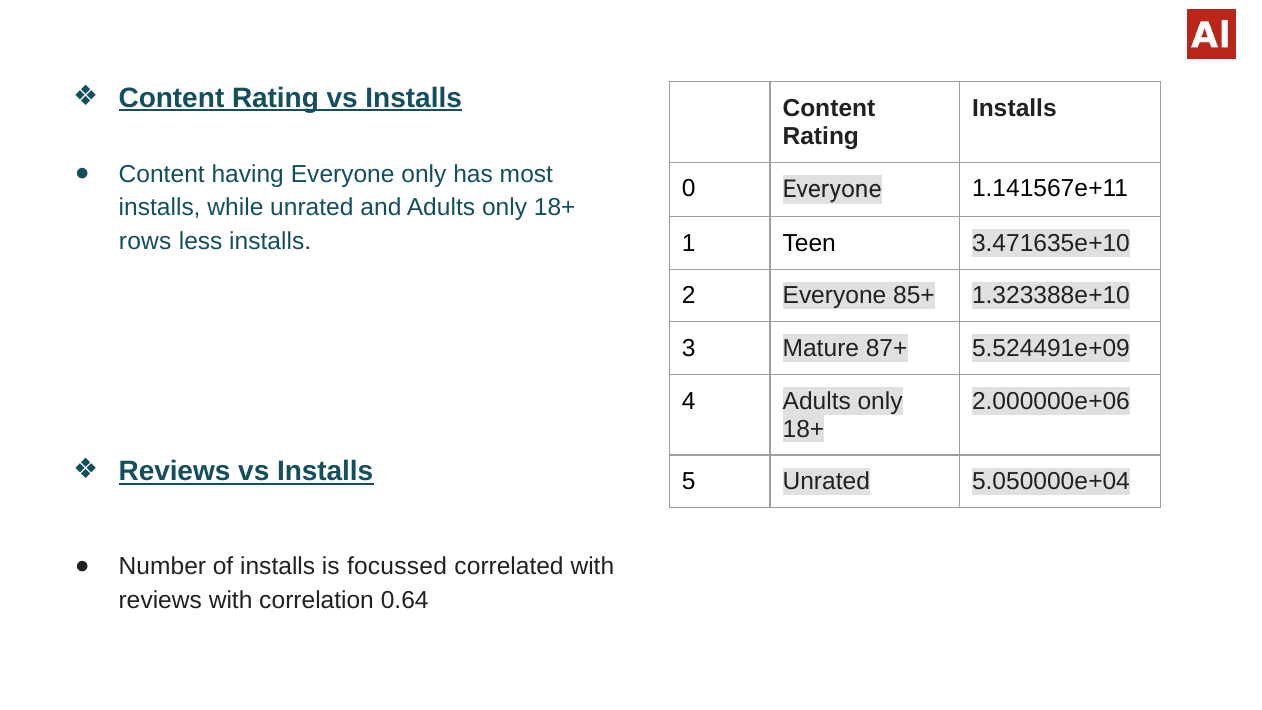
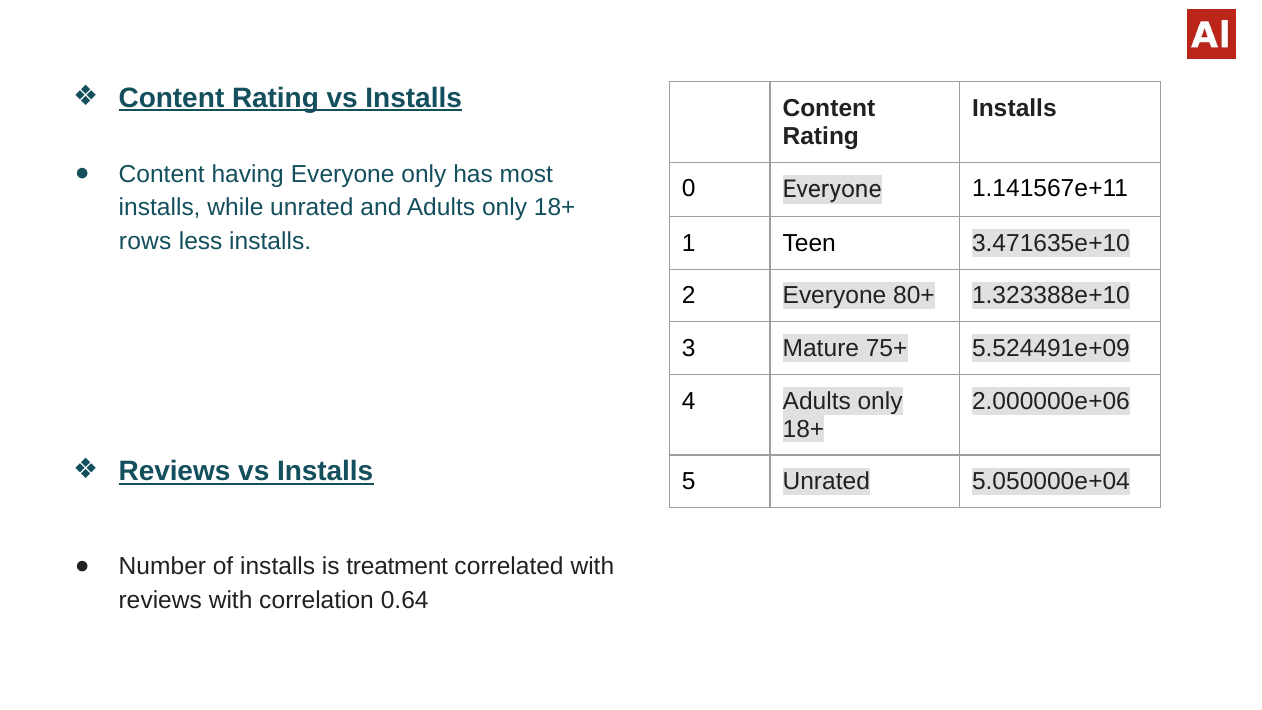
85+: 85+ -> 80+
87+: 87+ -> 75+
focussed: focussed -> treatment
